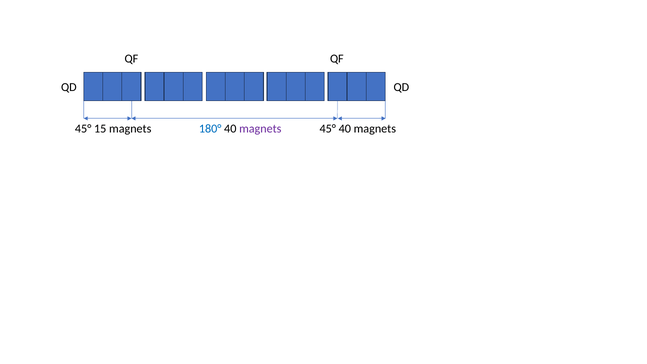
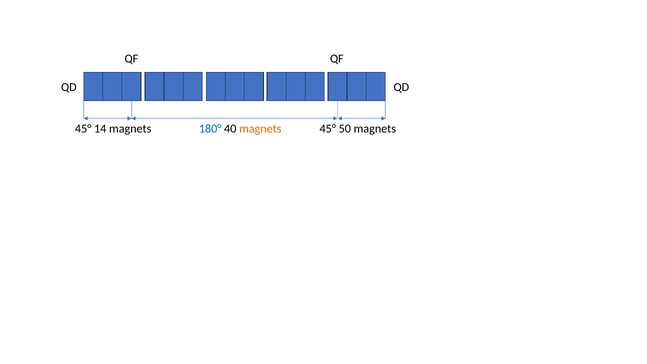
45° 40: 40 -> 50
15: 15 -> 14
magnets at (260, 129) colour: purple -> orange
